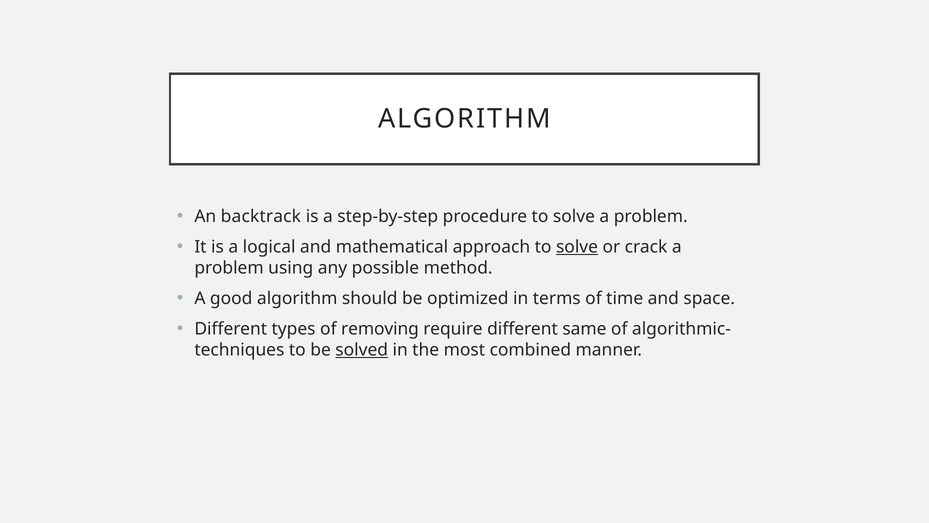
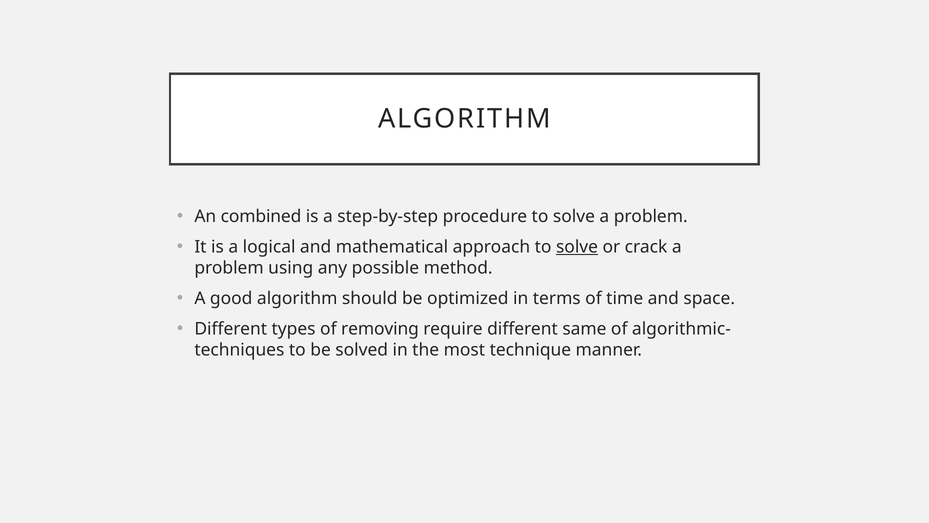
backtrack: backtrack -> combined
solved underline: present -> none
combined: combined -> technique
